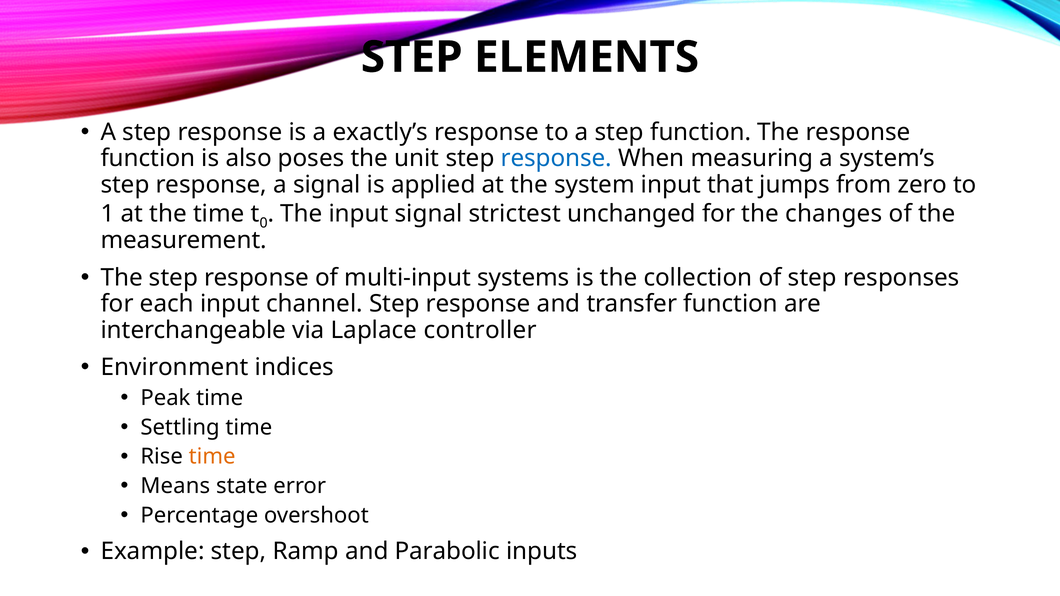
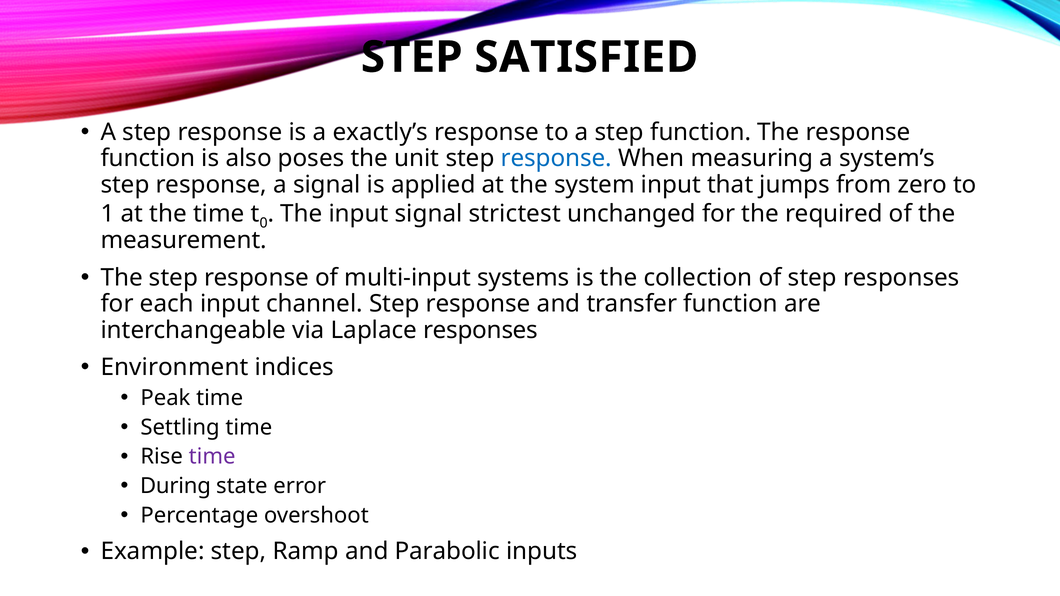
ELEMENTS: ELEMENTS -> SATISFIED
changes: changes -> required
Laplace controller: controller -> responses
time at (212, 457) colour: orange -> purple
Means: Means -> During
